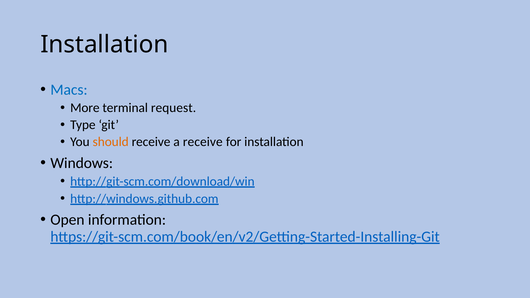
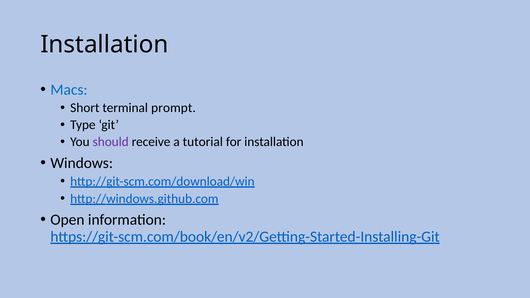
More: More -> Short
request: request -> prompt
should colour: orange -> purple
a receive: receive -> tutorial
